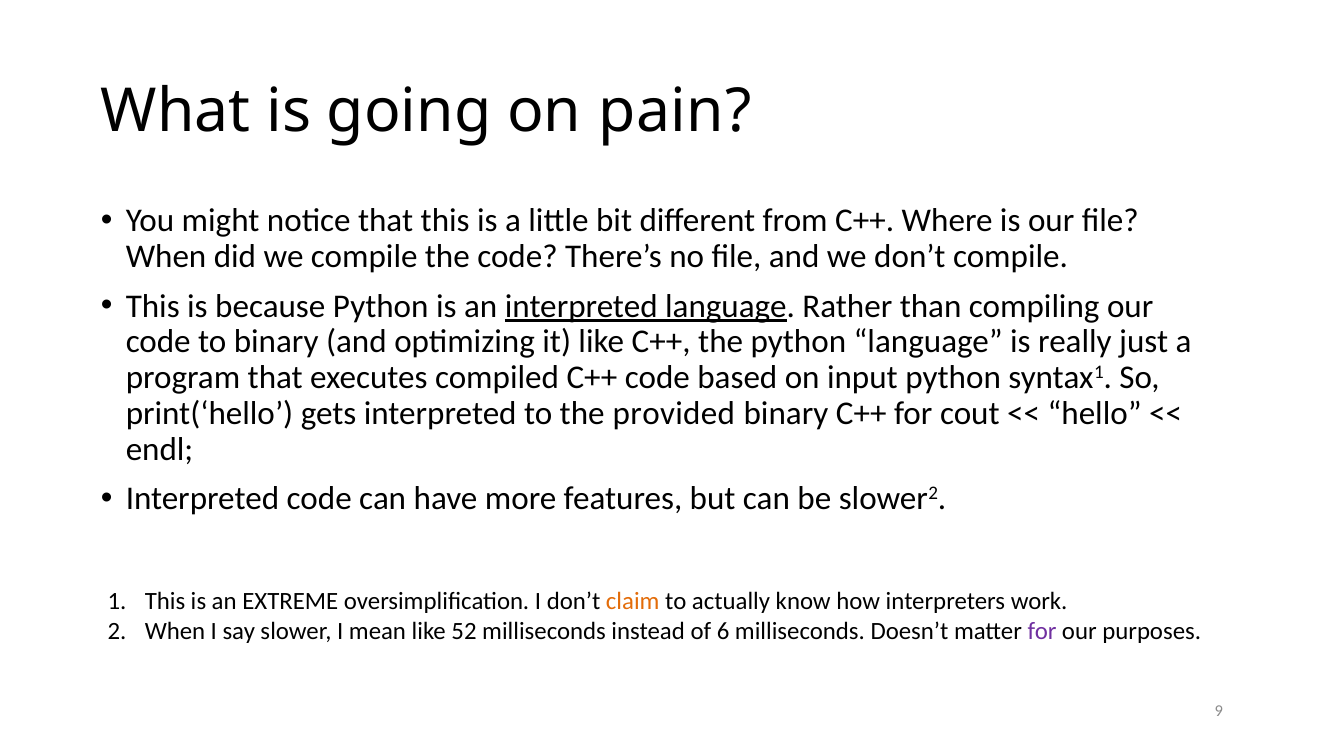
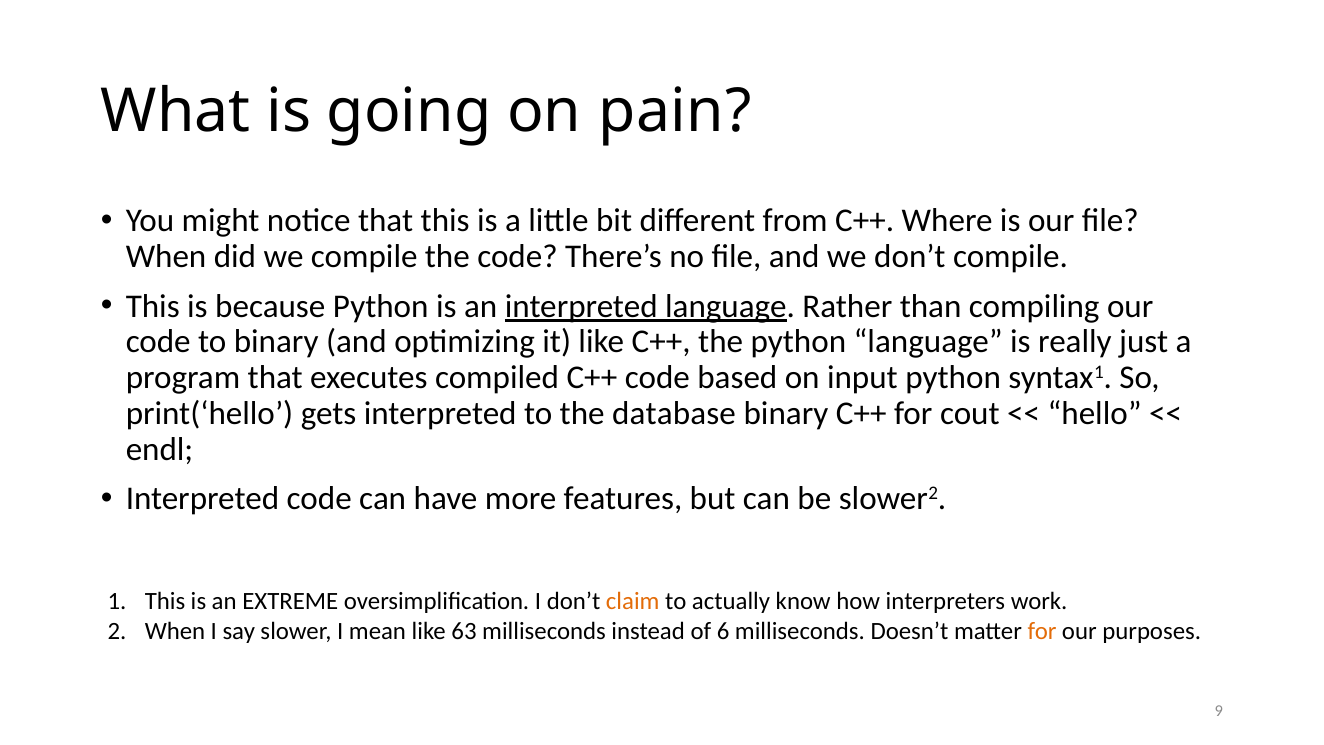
provided: provided -> database
52: 52 -> 63
for at (1042, 631) colour: purple -> orange
